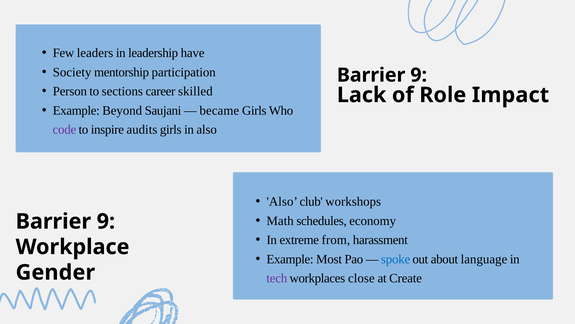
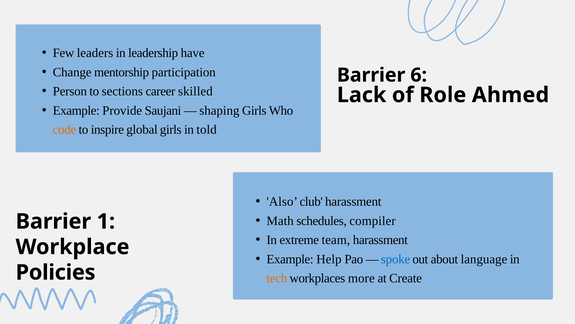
Society: Society -> Change
9 at (419, 75): 9 -> 6
Impact: Impact -> Ahmed
Beyond: Beyond -> Provide
became: became -> shaping
code colour: purple -> orange
audits: audits -> global
in also: also -> told
club workshops: workshops -> harassment
economy: economy -> compiler
9 at (106, 221): 9 -> 1
from: from -> team
Most: Most -> Help
Gender: Gender -> Policies
tech colour: purple -> orange
close: close -> more
